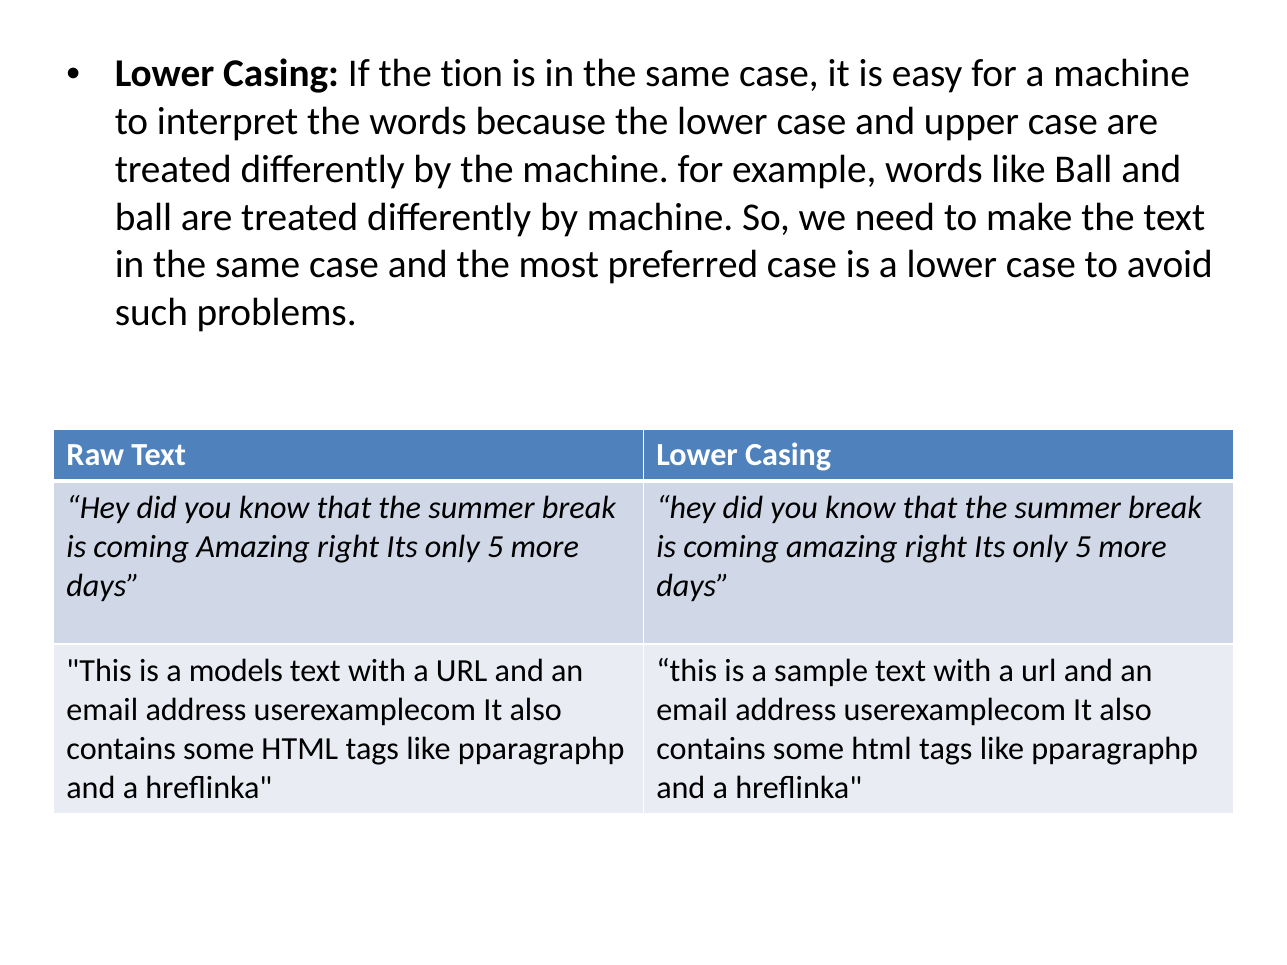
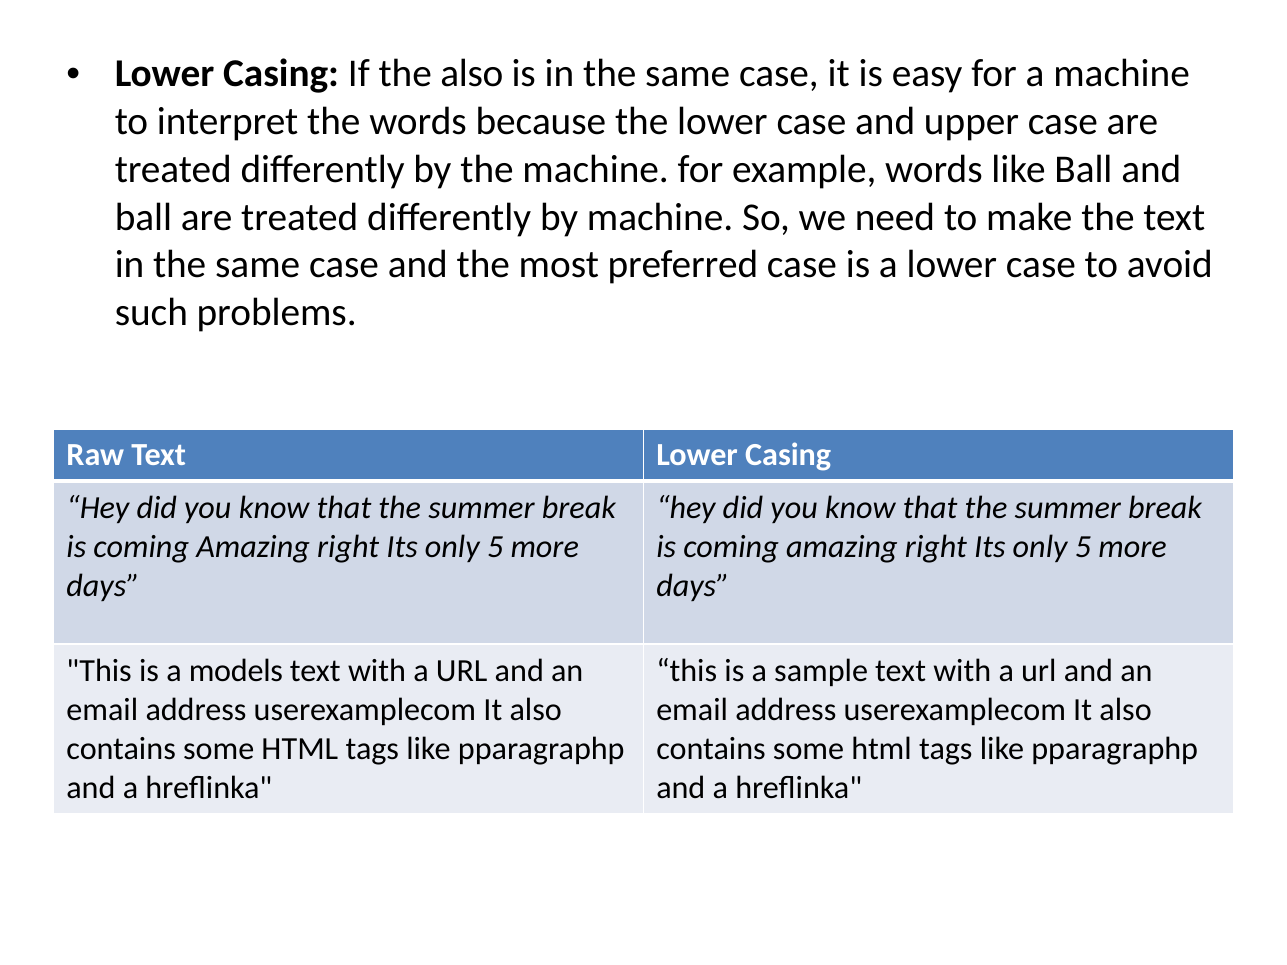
the tion: tion -> also
